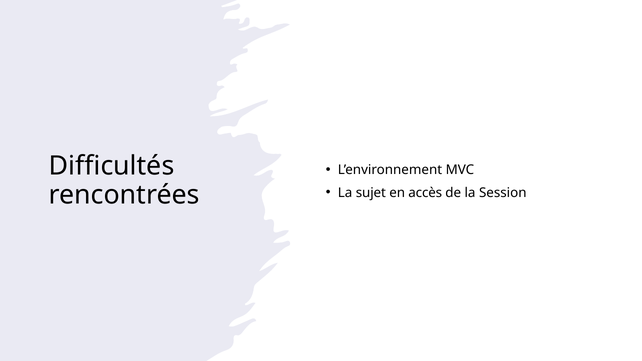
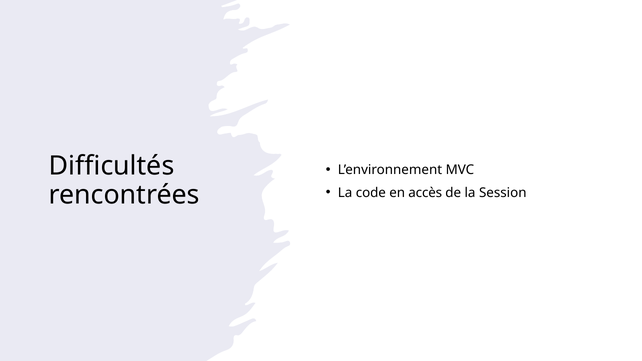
sujet: sujet -> code
